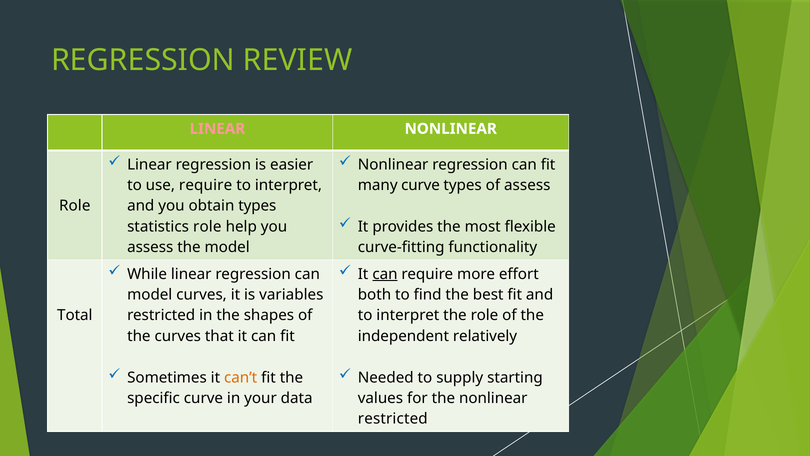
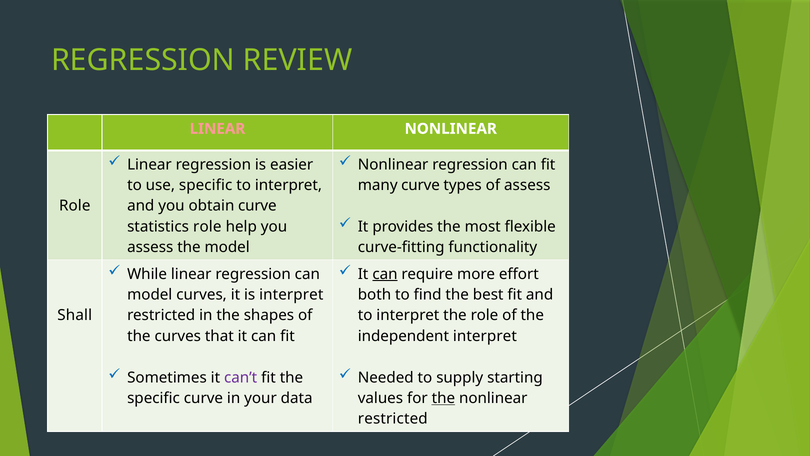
use require: require -> specific
obtain types: types -> curve
is variables: variables -> interpret
Total: Total -> Shall
independent relatively: relatively -> interpret
can’t colour: orange -> purple
the at (443, 398) underline: none -> present
